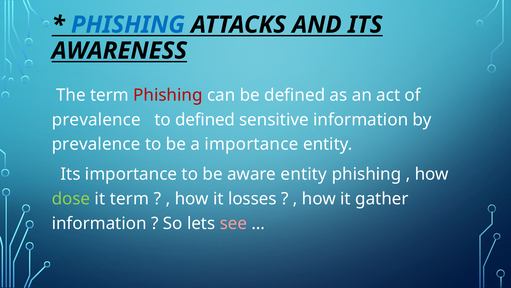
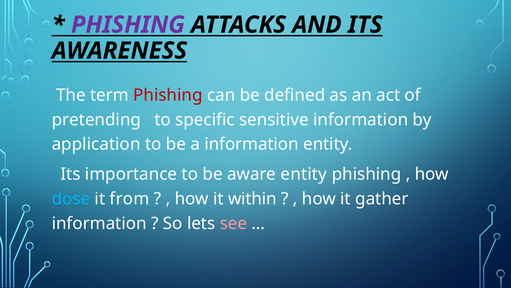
PHISHING at (128, 25) colour: blue -> purple
prevalence at (96, 120): prevalence -> pretending
to defined: defined -> specific
prevalence at (96, 144): prevalence -> application
a importance: importance -> information
dose colour: light green -> light blue
it term: term -> from
losses: losses -> within
